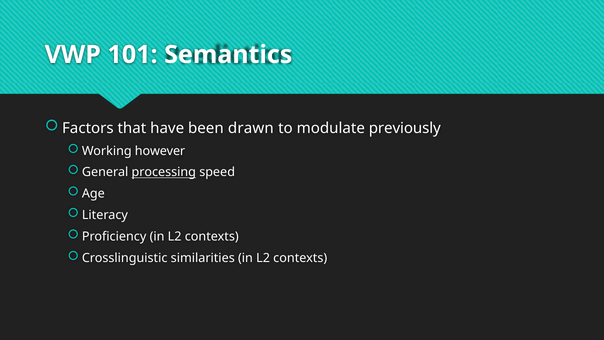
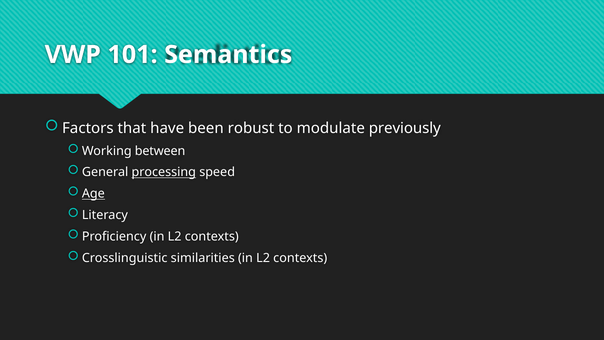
drawn: drawn -> robust
however: however -> between
Age underline: none -> present
